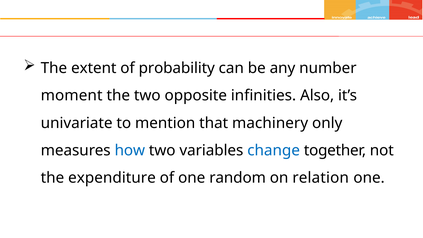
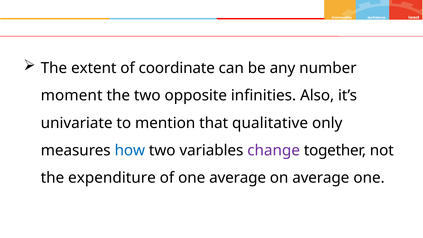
probability: probability -> coordinate
machinery: machinery -> qualitative
change colour: blue -> purple
one random: random -> average
on relation: relation -> average
